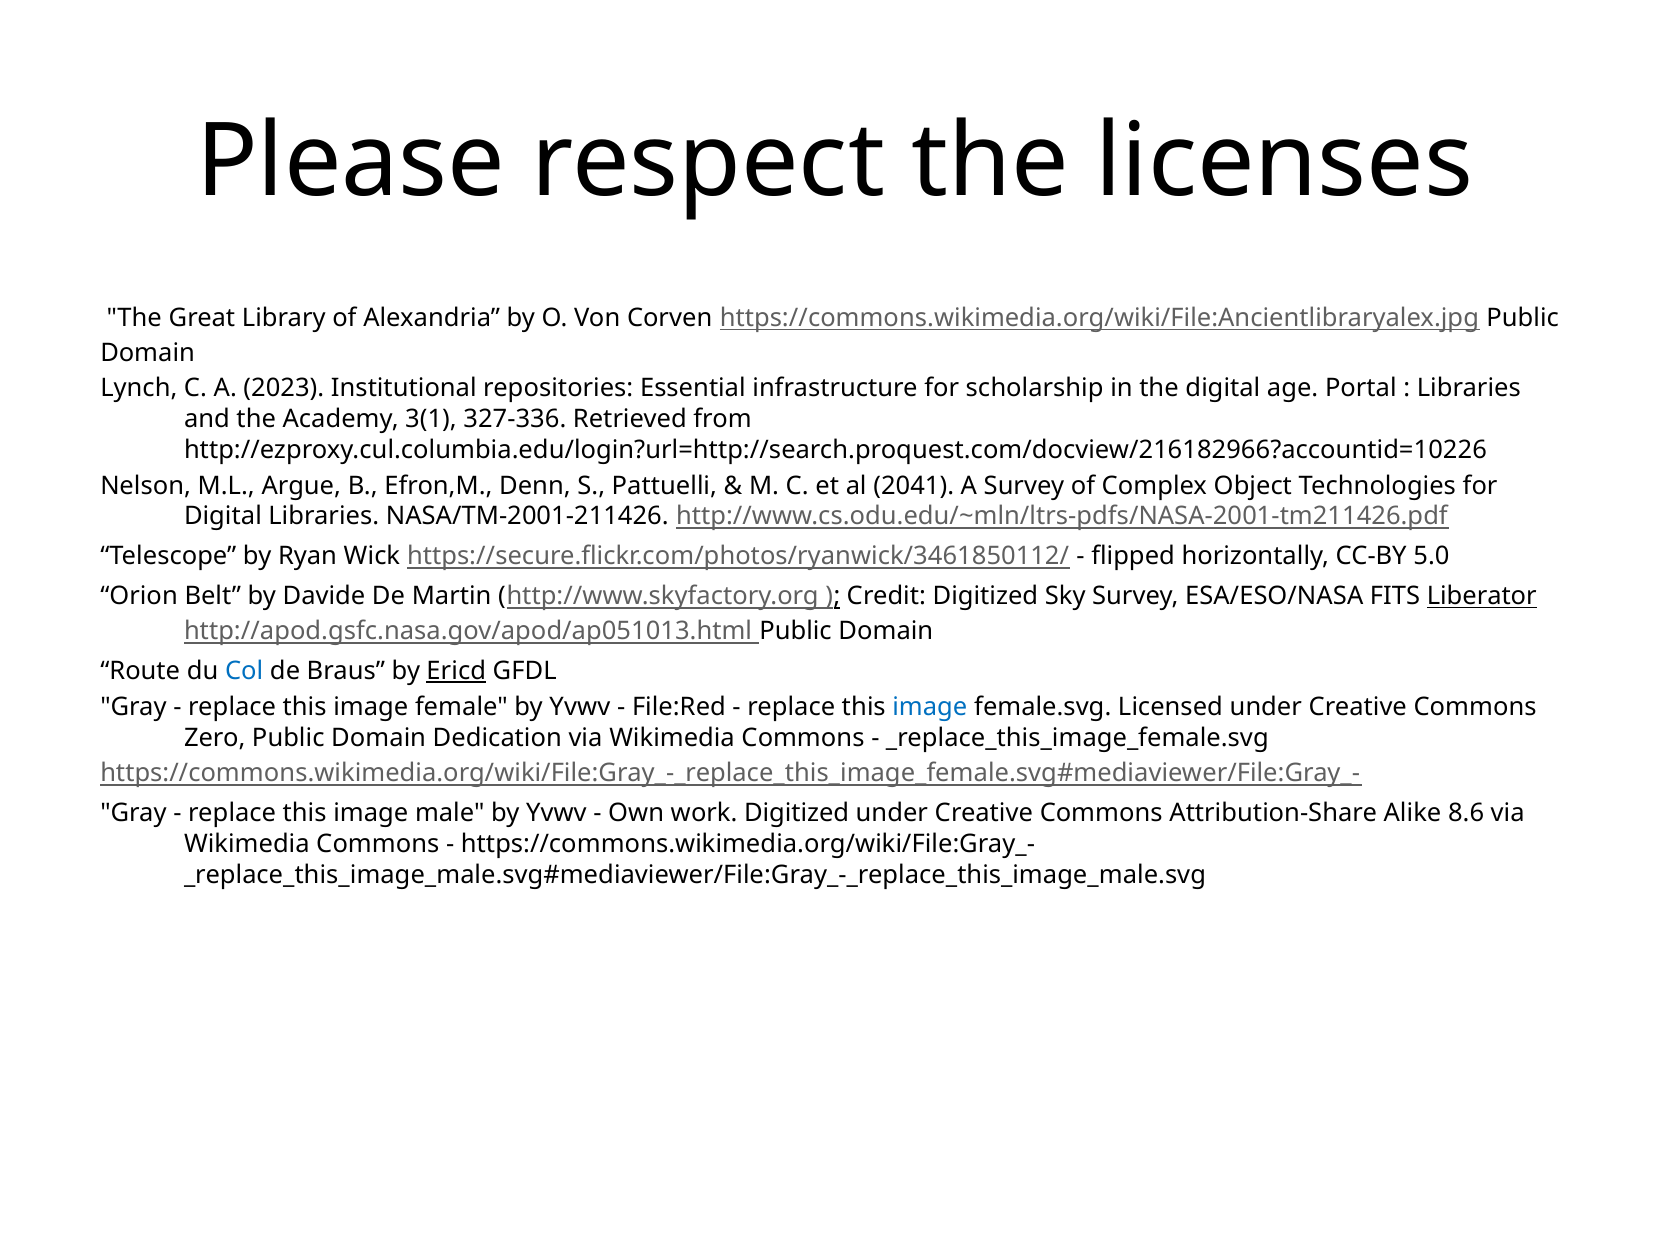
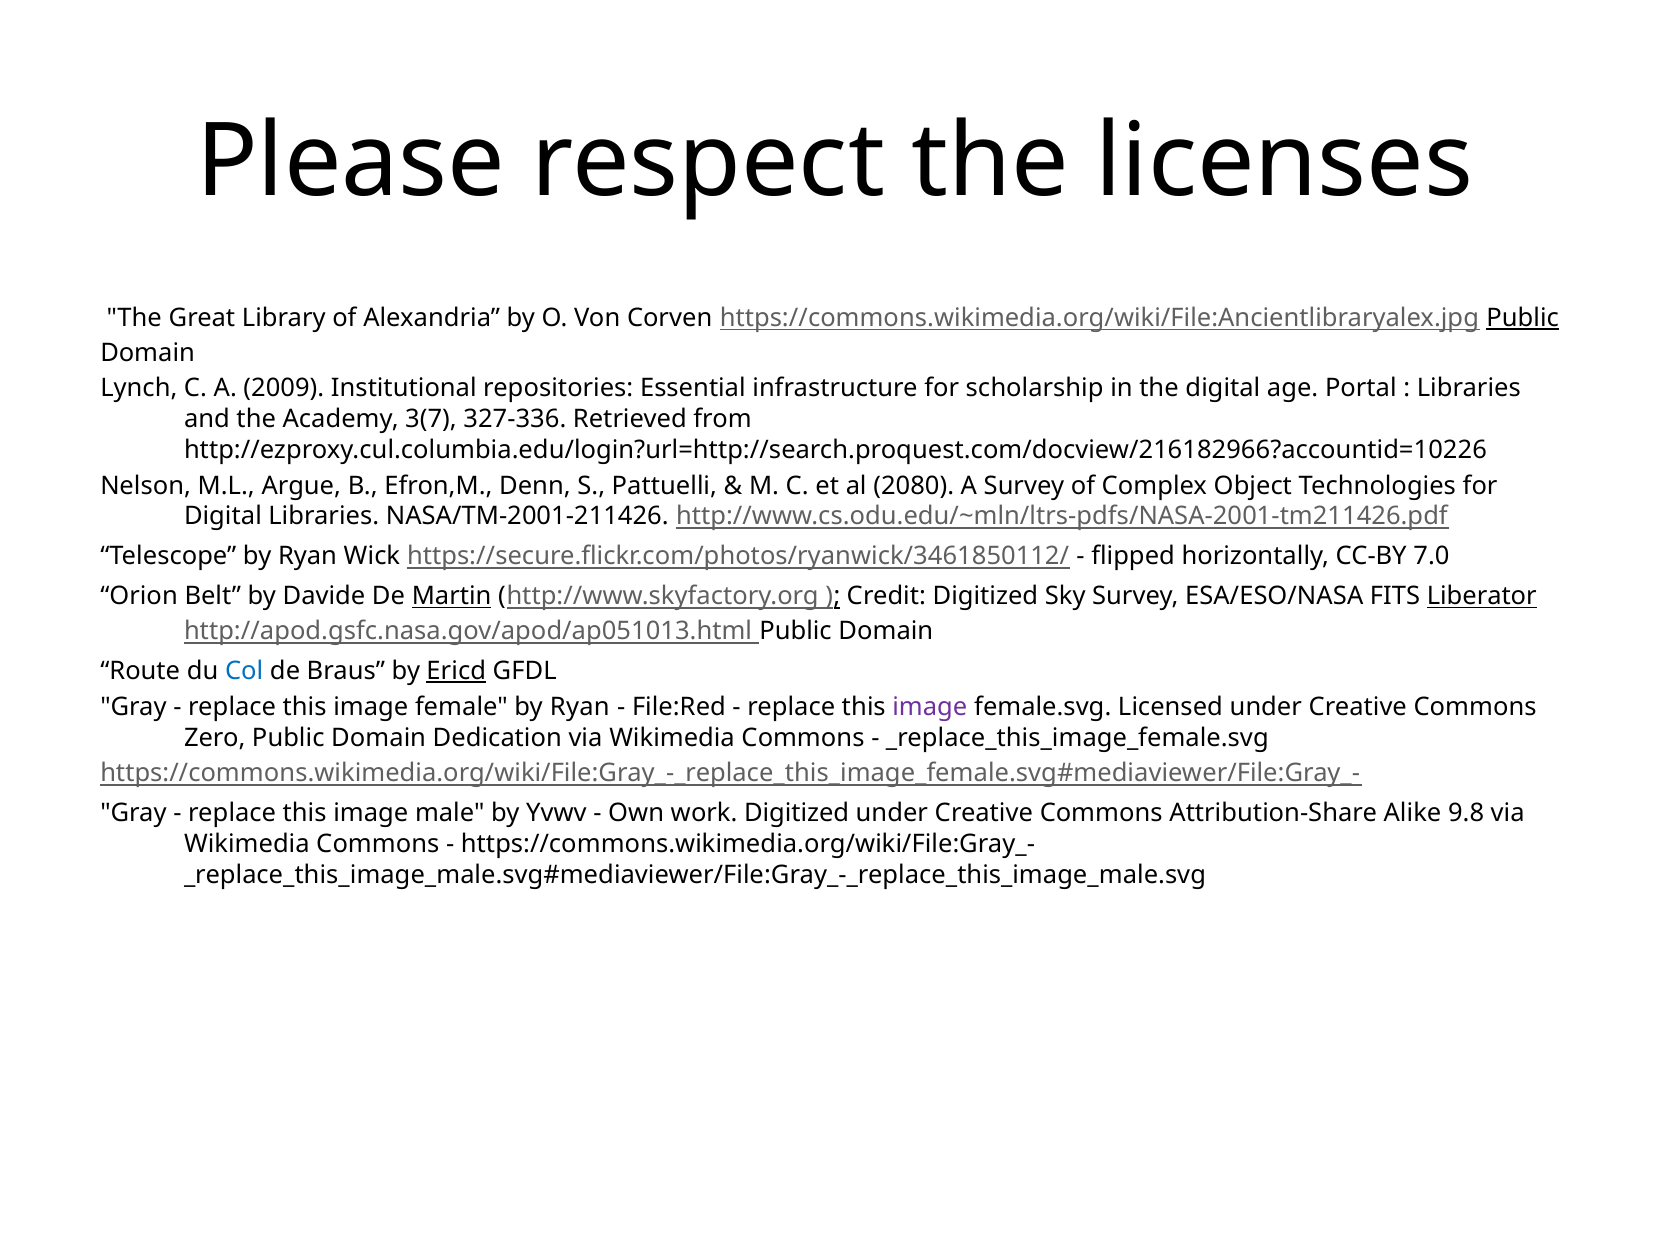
Public at (1523, 318) underline: none -> present
2023: 2023 -> 2009
3(1: 3(1 -> 3(7
2041: 2041 -> 2080
5.0: 5.0 -> 7.0
Martin underline: none -> present
female by Yvwv: Yvwv -> Ryan
image at (930, 707) colour: blue -> purple
8.6: 8.6 -> 9.8
